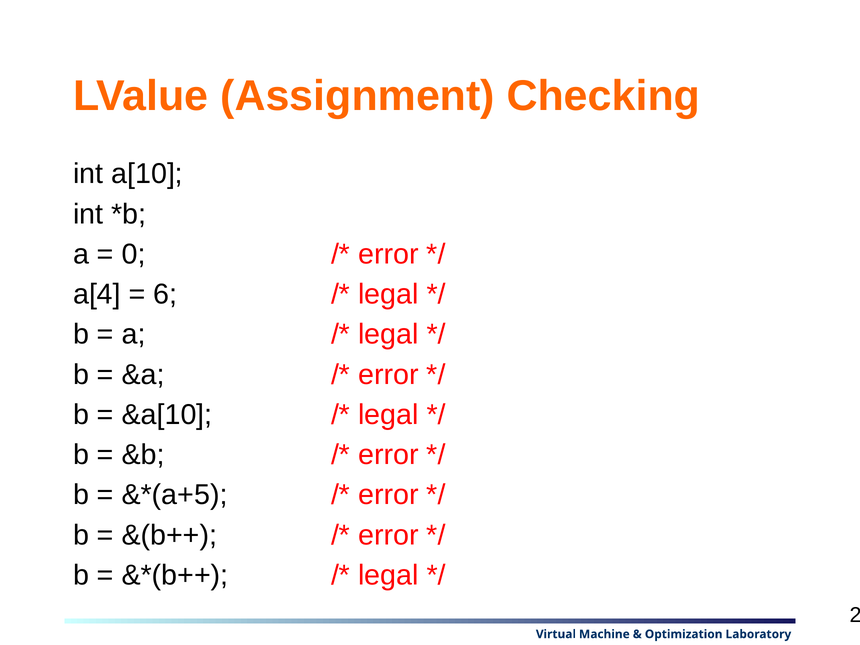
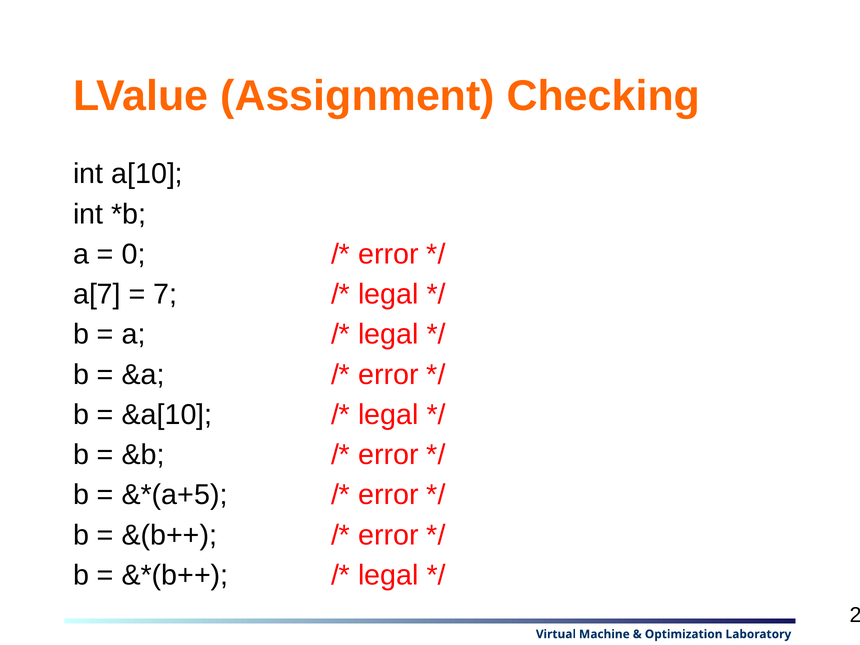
a[4: a[4 -> a[7
6: 6 -> 7
